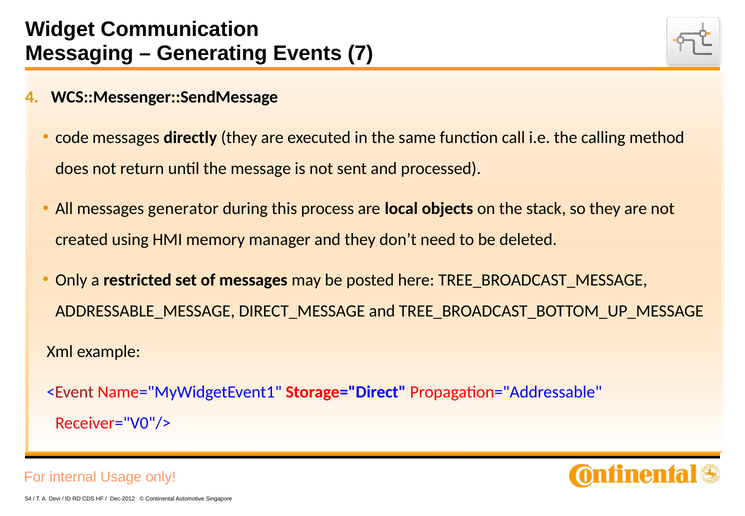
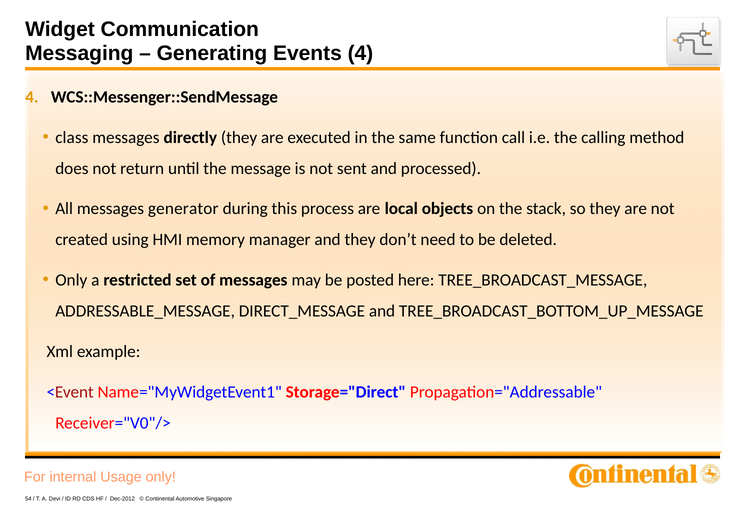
Events 7: 7 -> 4
code: code -> class
